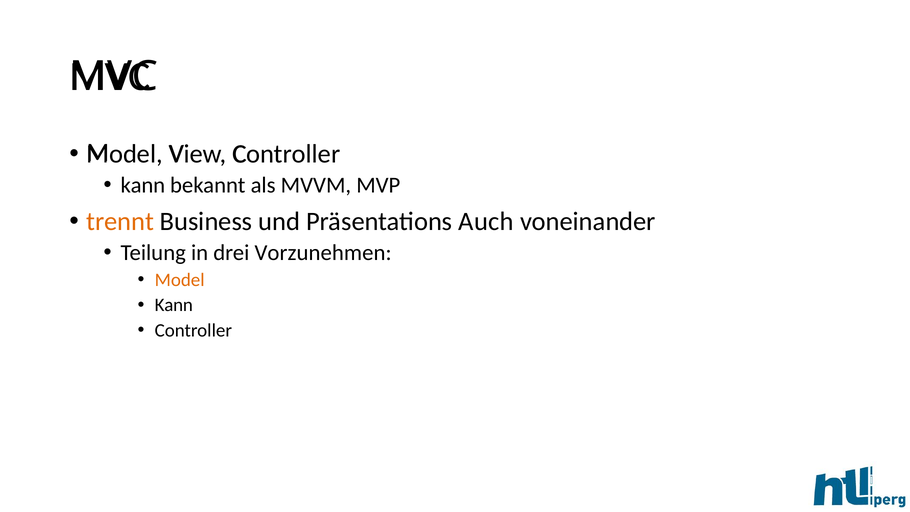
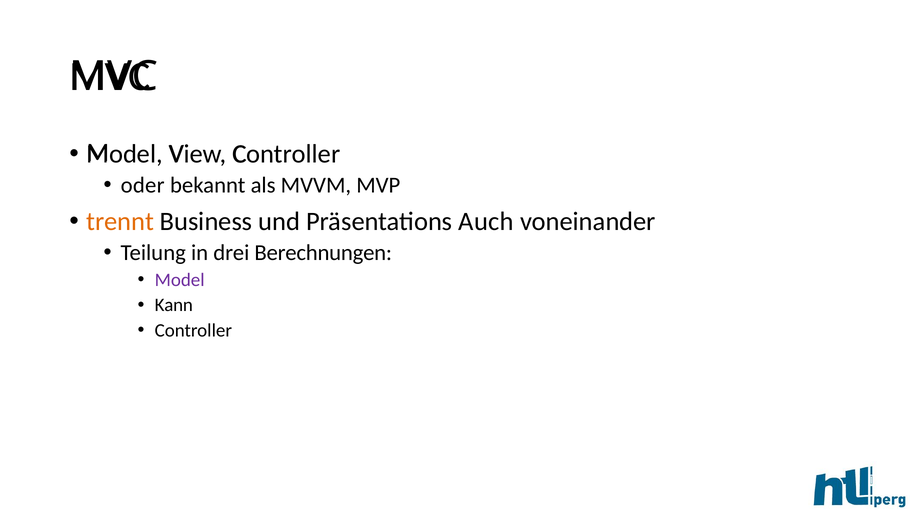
kann at (143, 185): kann -> oder
Vorzunehmen: Vorzunehmen -> Berechnungen
Model at (180, 280) colour: orange -> purple
